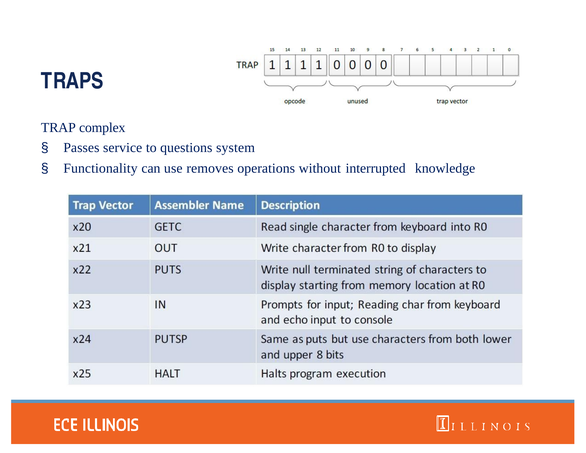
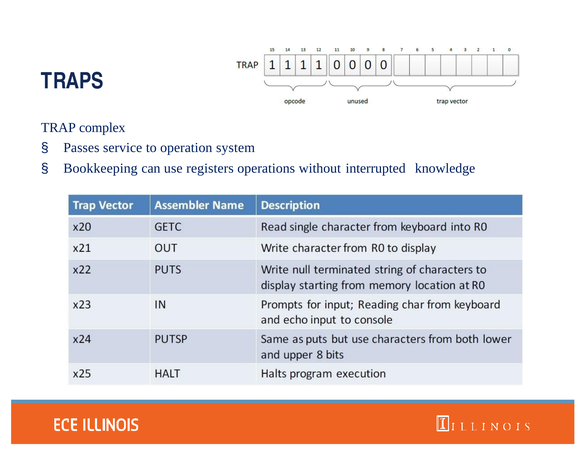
questions: questions -> operation
Functionality: Functionality -> Bookkeeping
removes: removes -> registers
